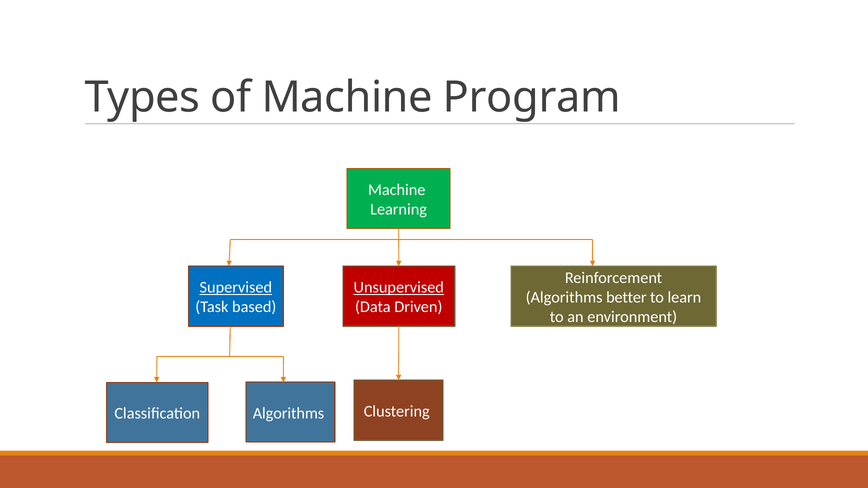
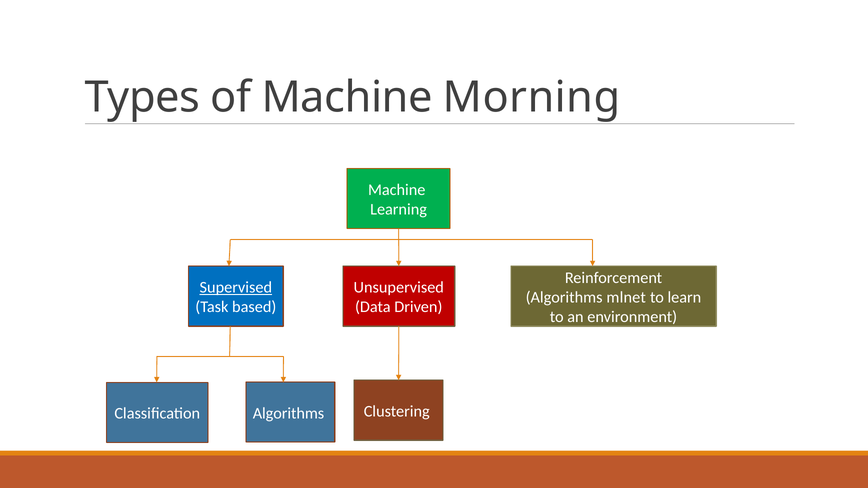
Program: Program -> Morning
Unsupervised underline: present -> none
better: better -> mlnet
